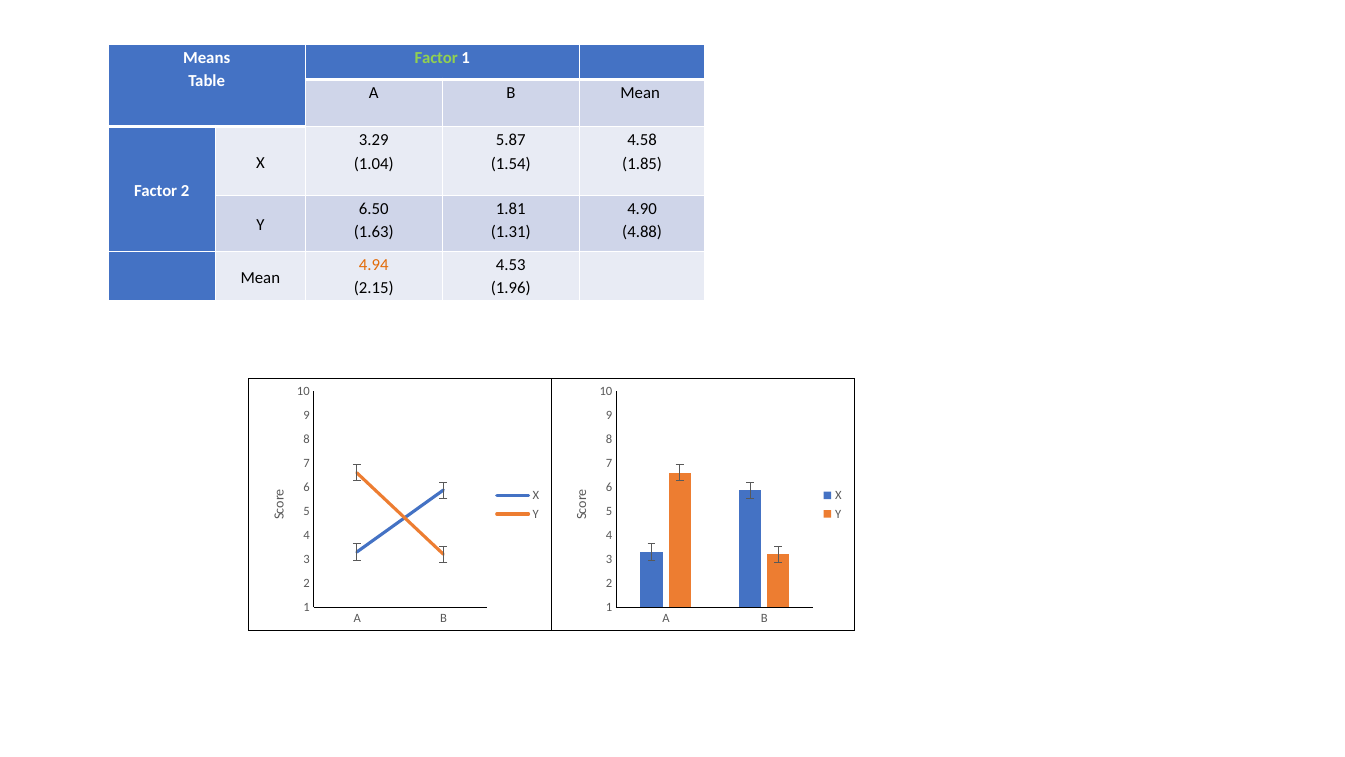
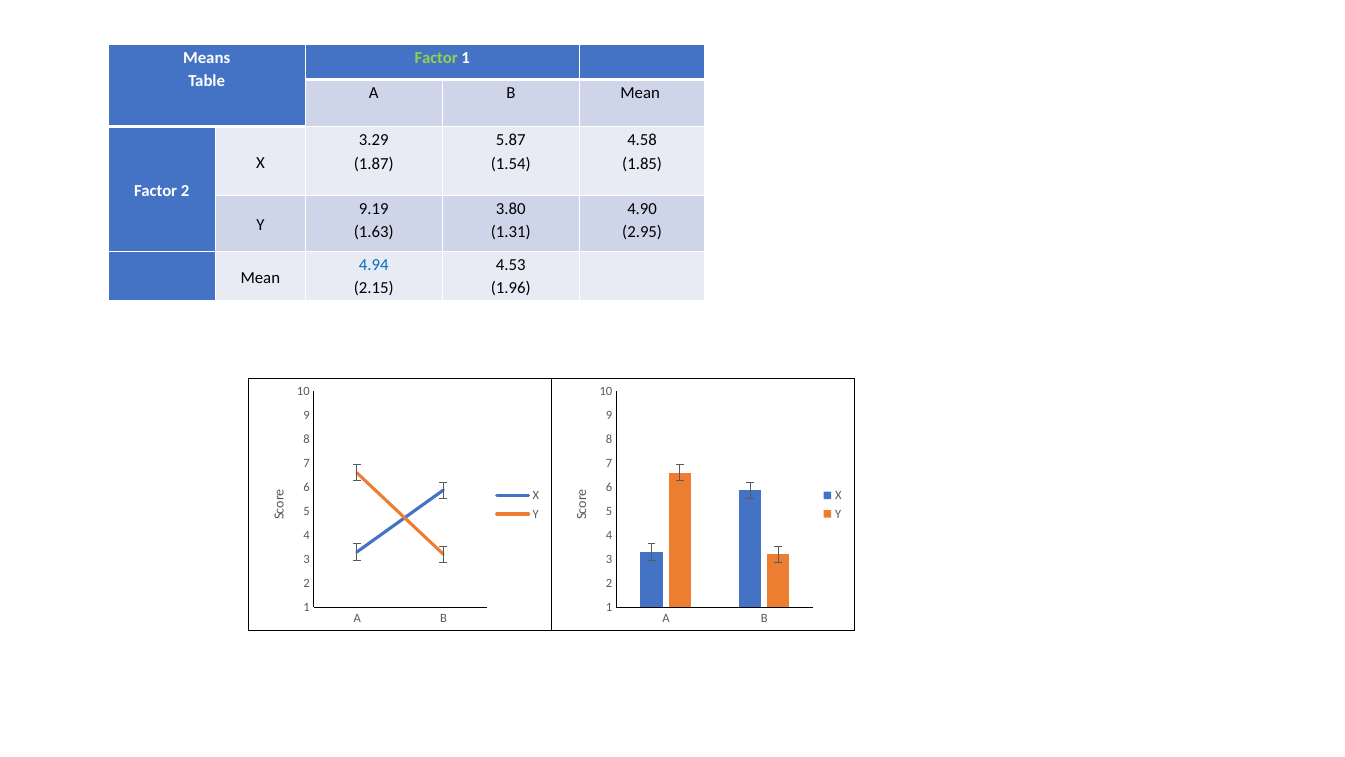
1.04: 1.04 -> 1.87
6.50: 6.50 -> 9.19
1.81: 1.81 -> 3.80
4.88: 4.88 -> 2.95
4.94 colour: orange -> blue
